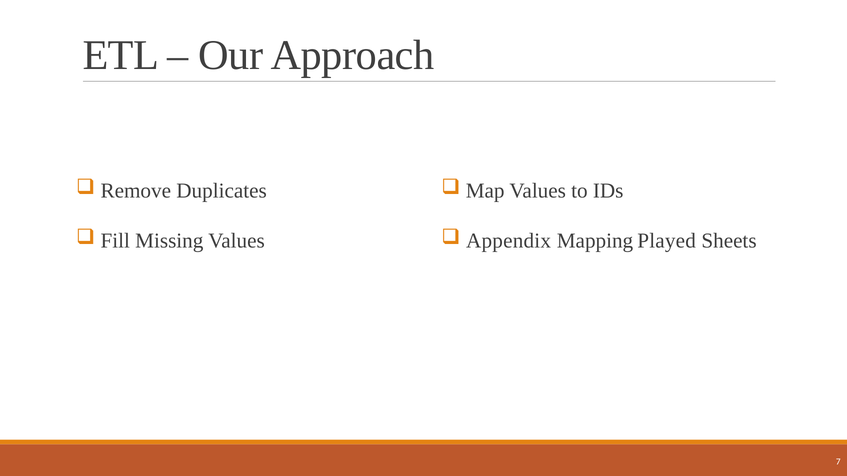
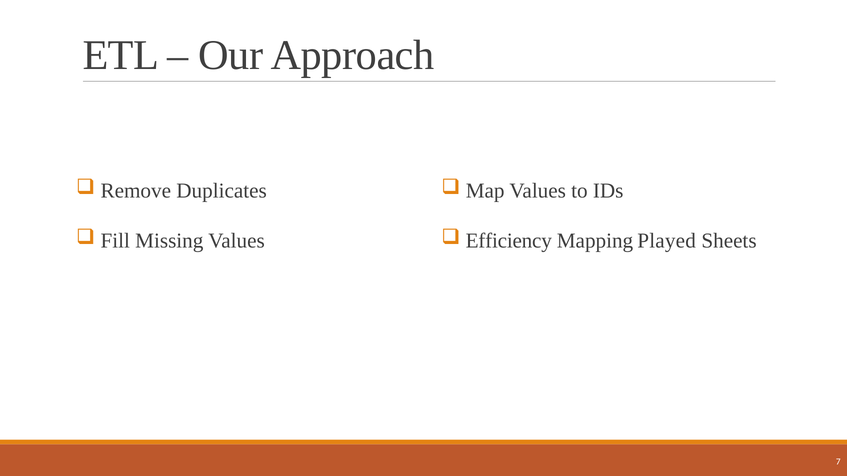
Appendix: Appendix -> Efficiency
